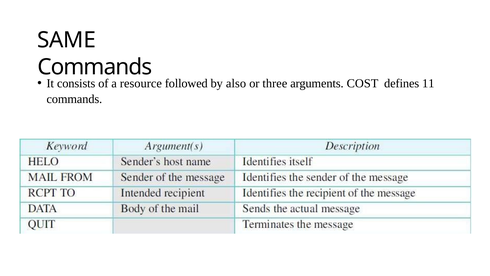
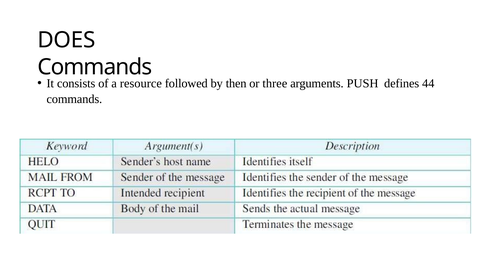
SAME: SAME -> DOES
also: also -> then
COST: COST -> PUSH
11: 11 -> 44
